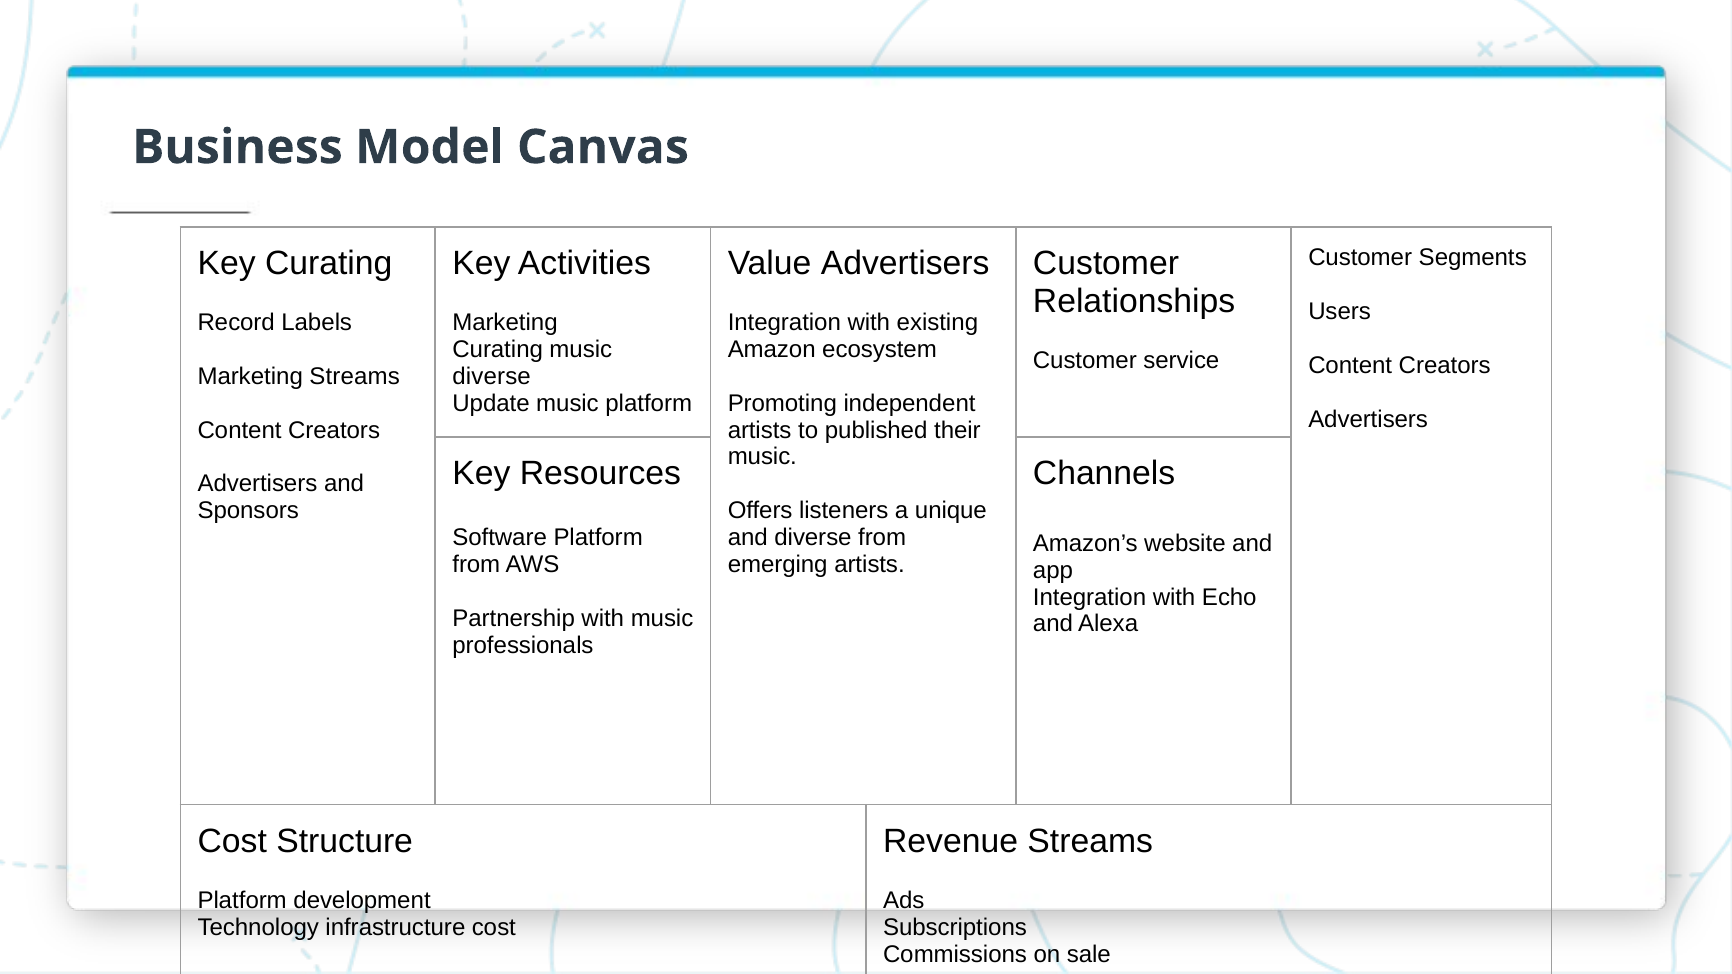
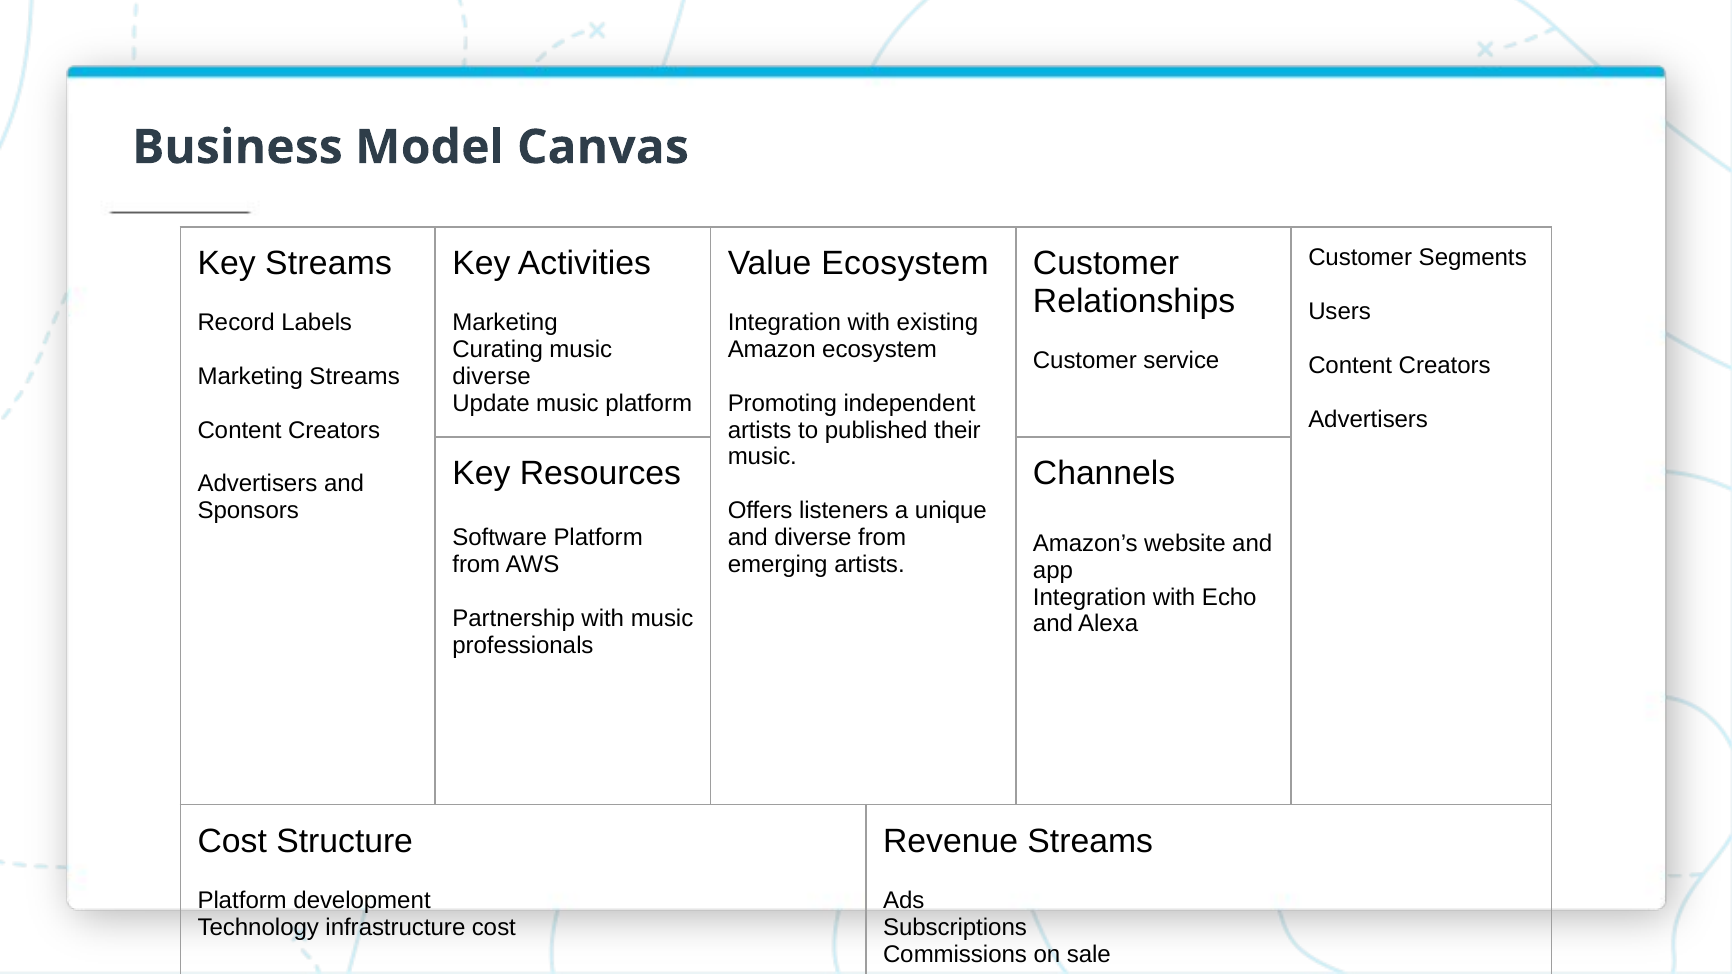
Key Curating: Curating -> Streams
Value Advertisers: Advertisers -> Ecosystem
